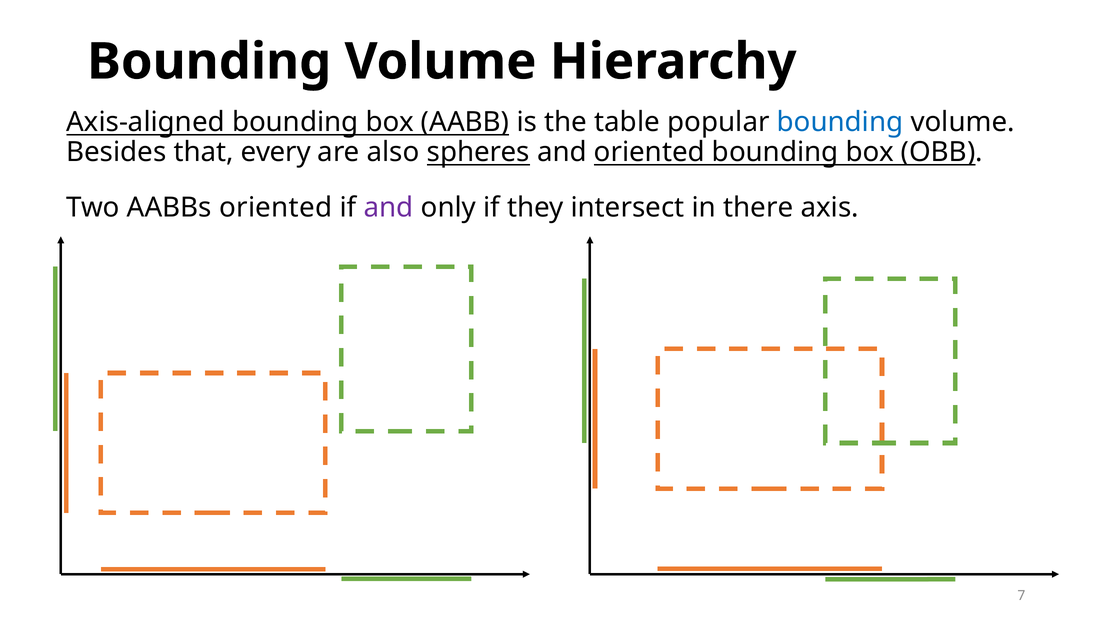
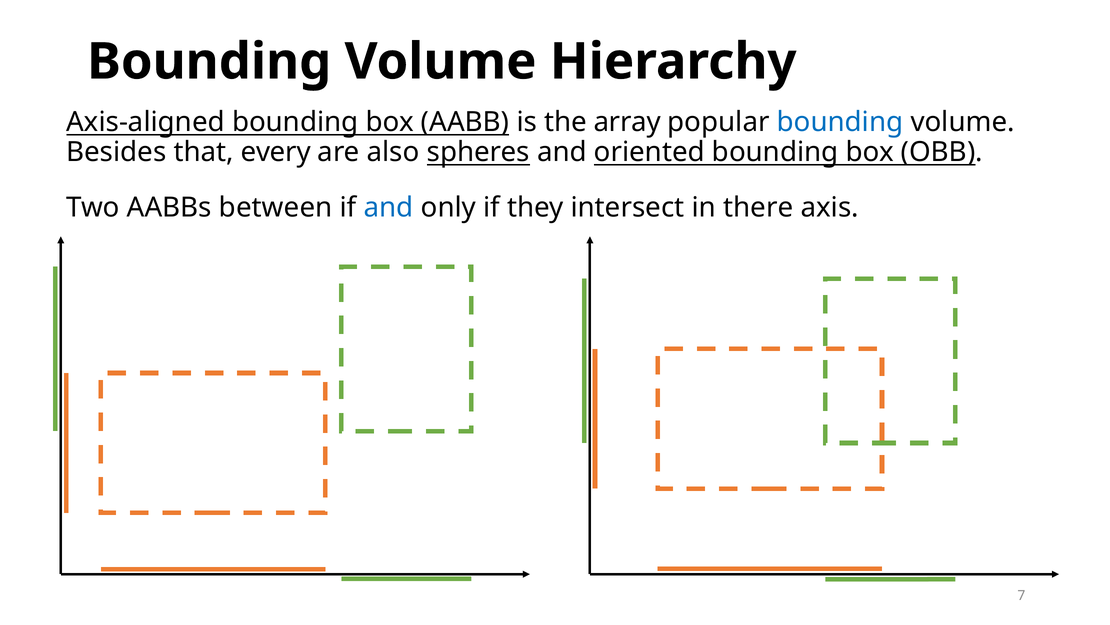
table: table -> array
AABBs oriented: oriented -> between
and at (389, 208) colour: purple -> blue
